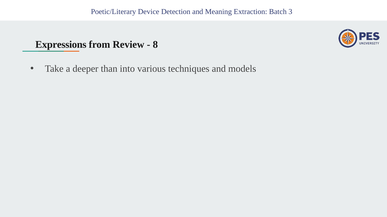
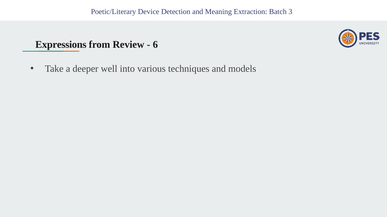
8: 8 -> 6
than: than -> well
